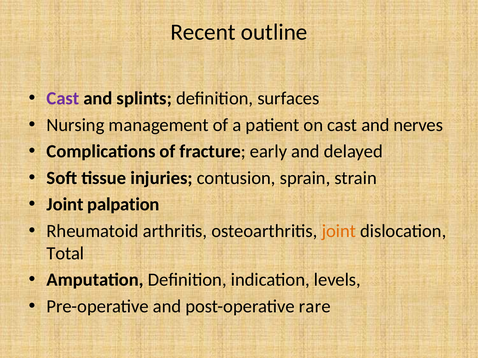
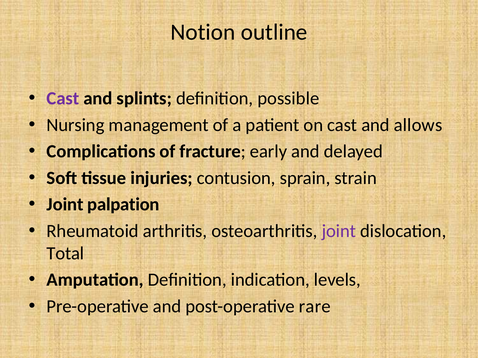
Recent: Recent -> Notion
surfaces: surfaces -> possible
nerves: nerves -> allows
joint at (339, 231) colour: orange -> purple
